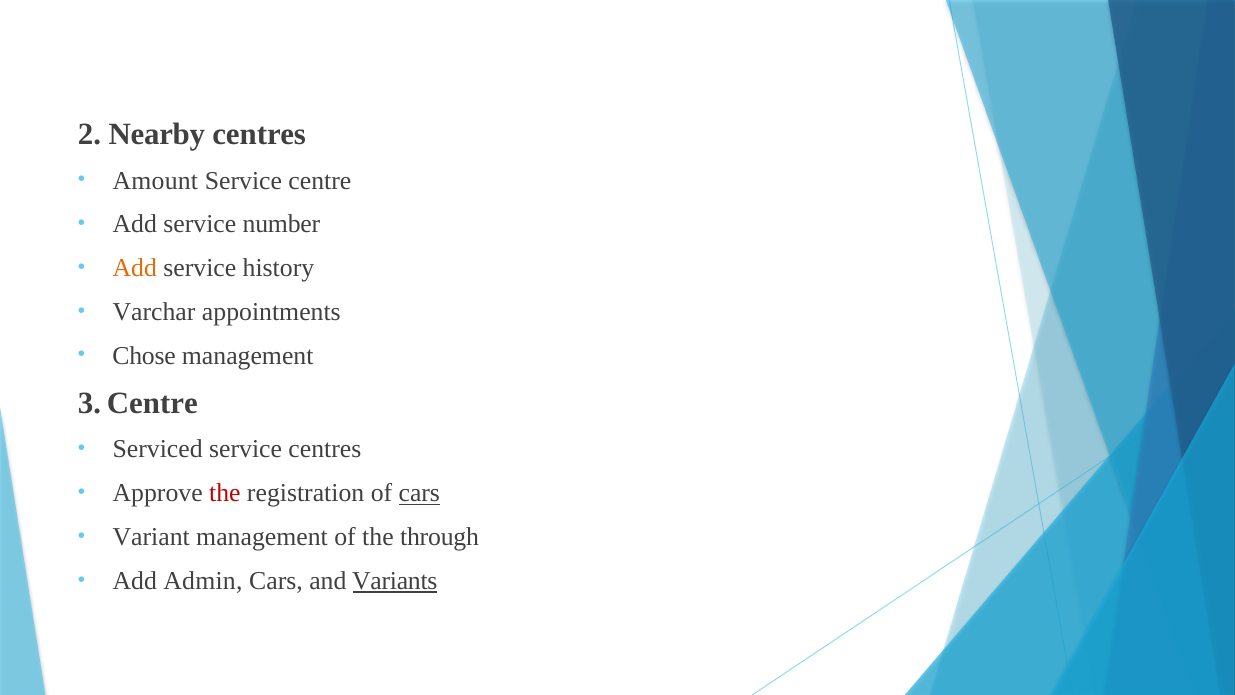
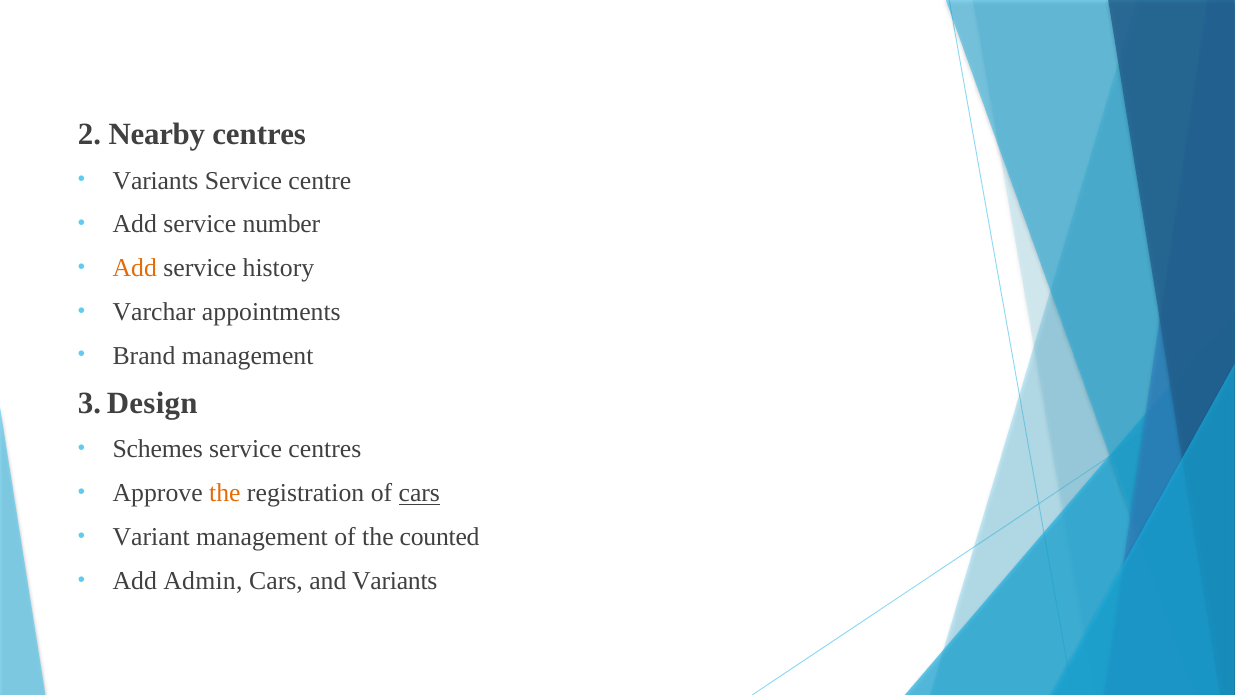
Amount at (155, 181): Amount -> Variants
Chose: Chose -> Brand
3 Centre: Centre -> Design
Serviced: Serviced -> Schemes
the at (225, 493) colour: red -> orange
through: through -> counted
Variants at (395, 581) underline: present -> none
